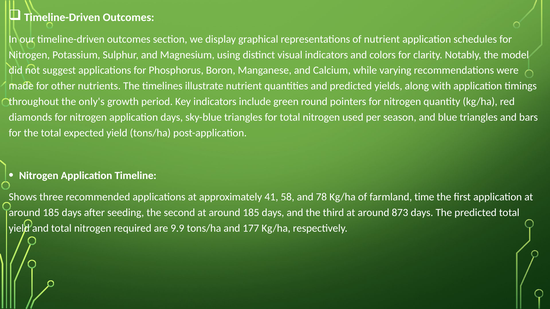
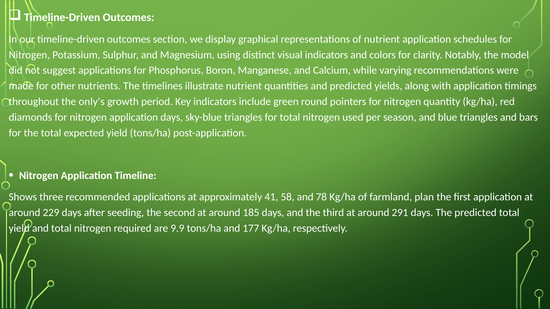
time: time -> plan
185 at (51, 213): 185 -> 229
873: 873 -> 291
